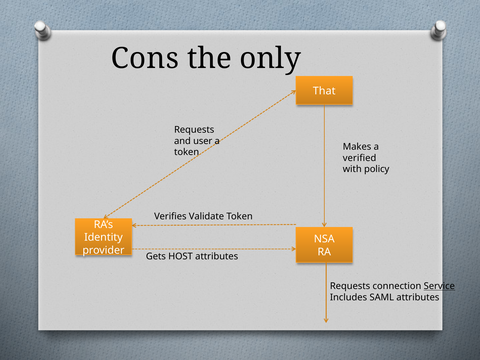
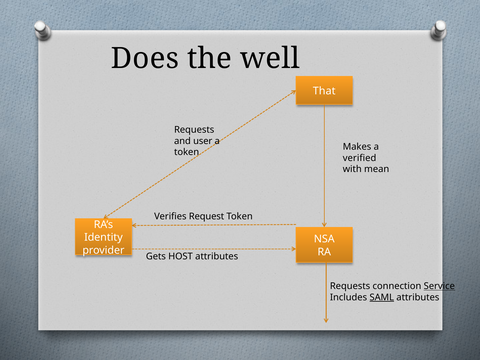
Cons: Cons -> Does
only: only -> well
policy: policy -> mean
Validate: Validate -> Request
SAML underline: none -> present
